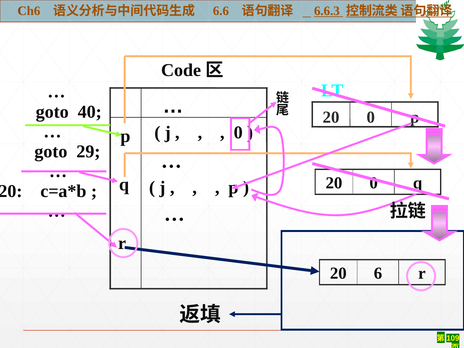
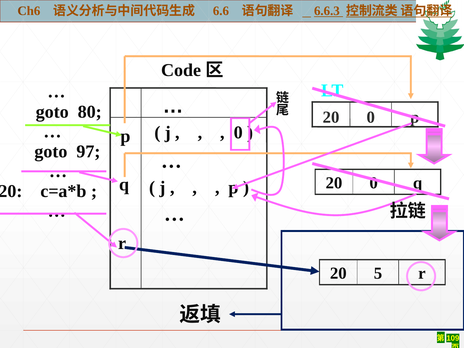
40: 40 -> 80
29: 29 -> 97
6: 6 -> 5
